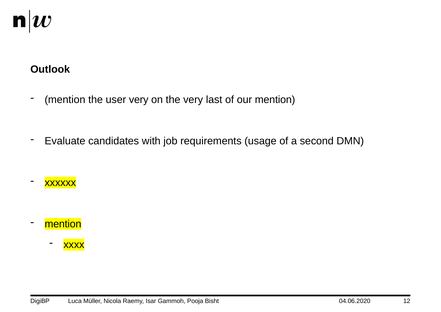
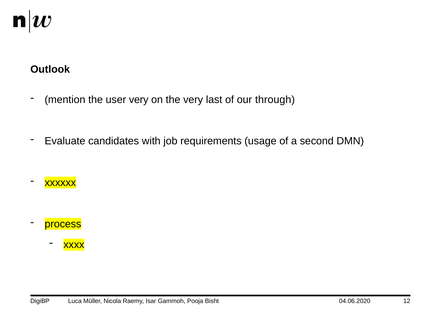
our mention: mention -> through
mention at (63, 224): mention -> process
